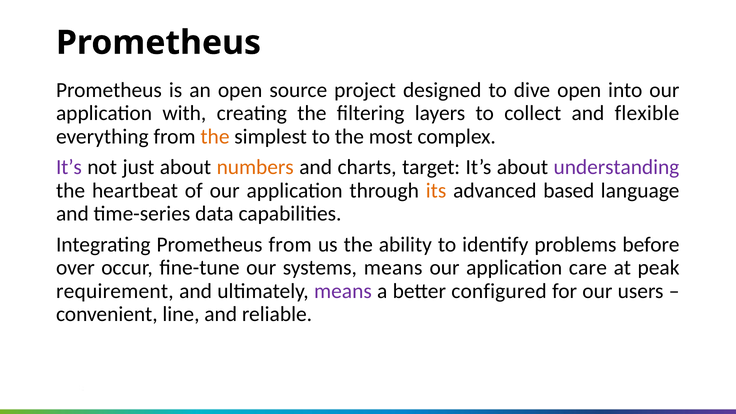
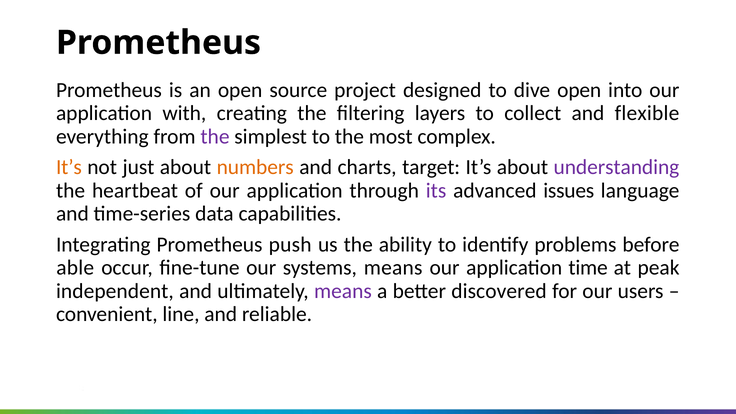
the at (215, 137) colour: orange -> purple
It’s at (69, 167) colour: purple -> orange
its colour: orange -> purple
based: based -> issues
Prometheus from: from -> push
over: over -> able
care: care -> time
requirement: requirement -> independent
configured: configured -> discovered
